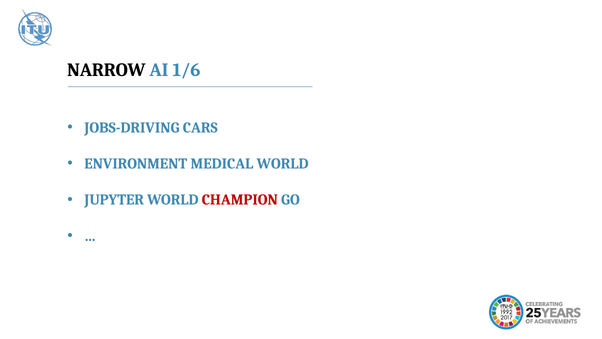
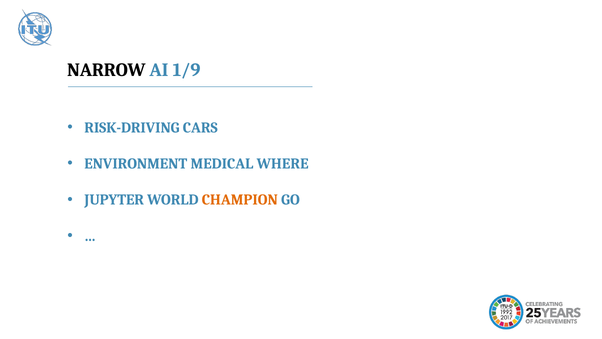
1/6: 1/6 -> 1/9
JOBS-DRIVING: JOBS-DRIVING -> RISK-DRIVING
MEDICAL WORLD: WORLD -> WHERE
CHAMPION colour: red -> orange
